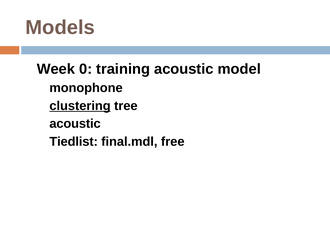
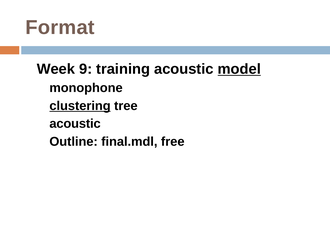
Models: Models -> Format
0: 0 -> 9
model underline: none -> present
Tiedlist: Tiedlist -> Outline
